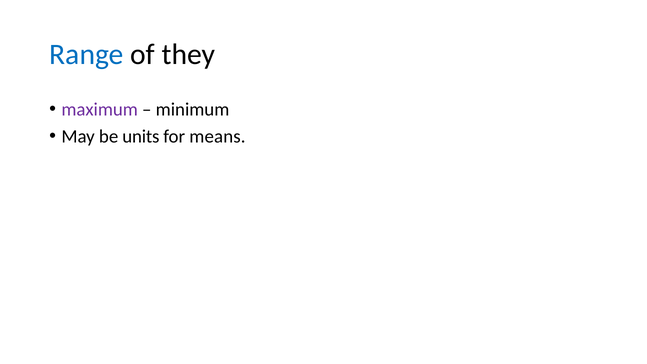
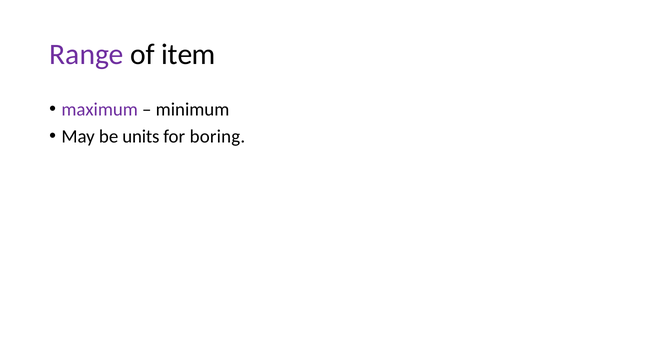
Range colour: blue -> purple
they: they -> item
means: means -> boring
